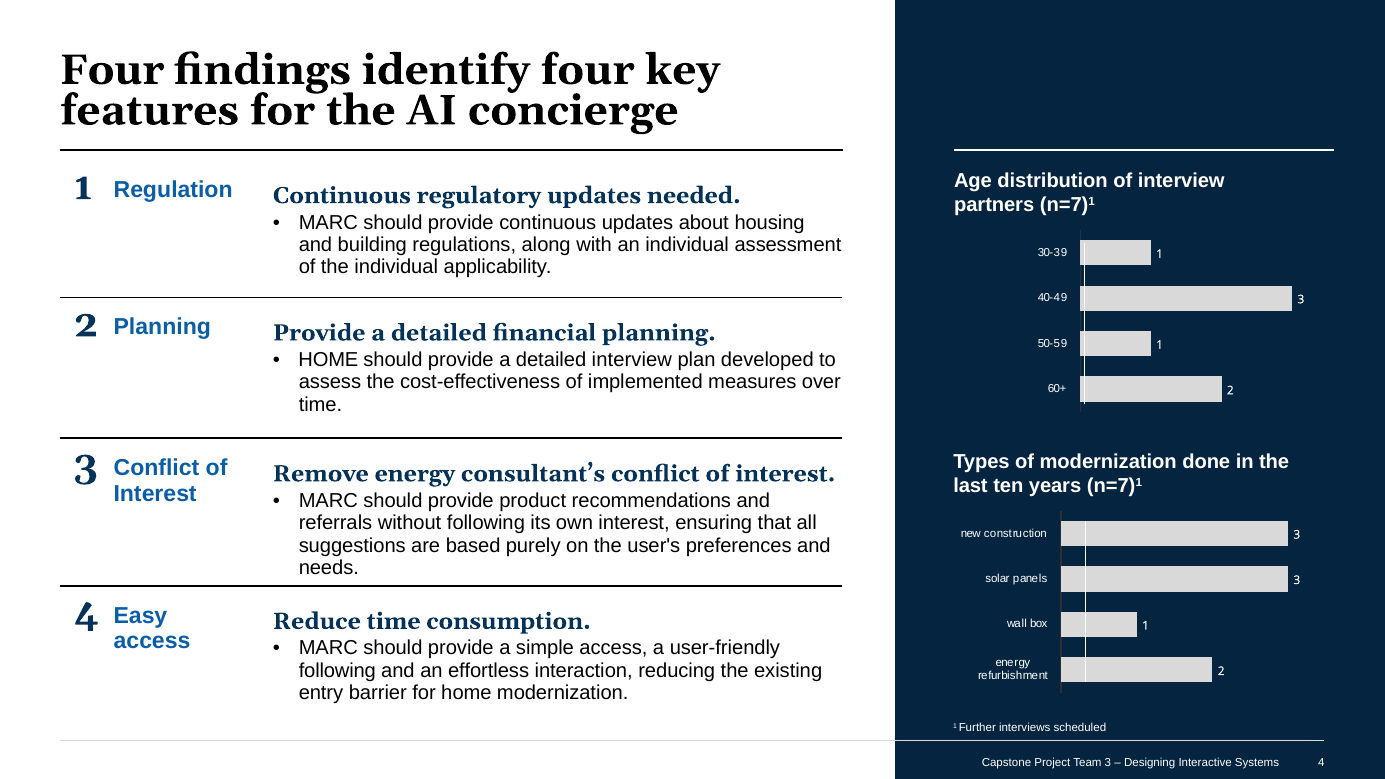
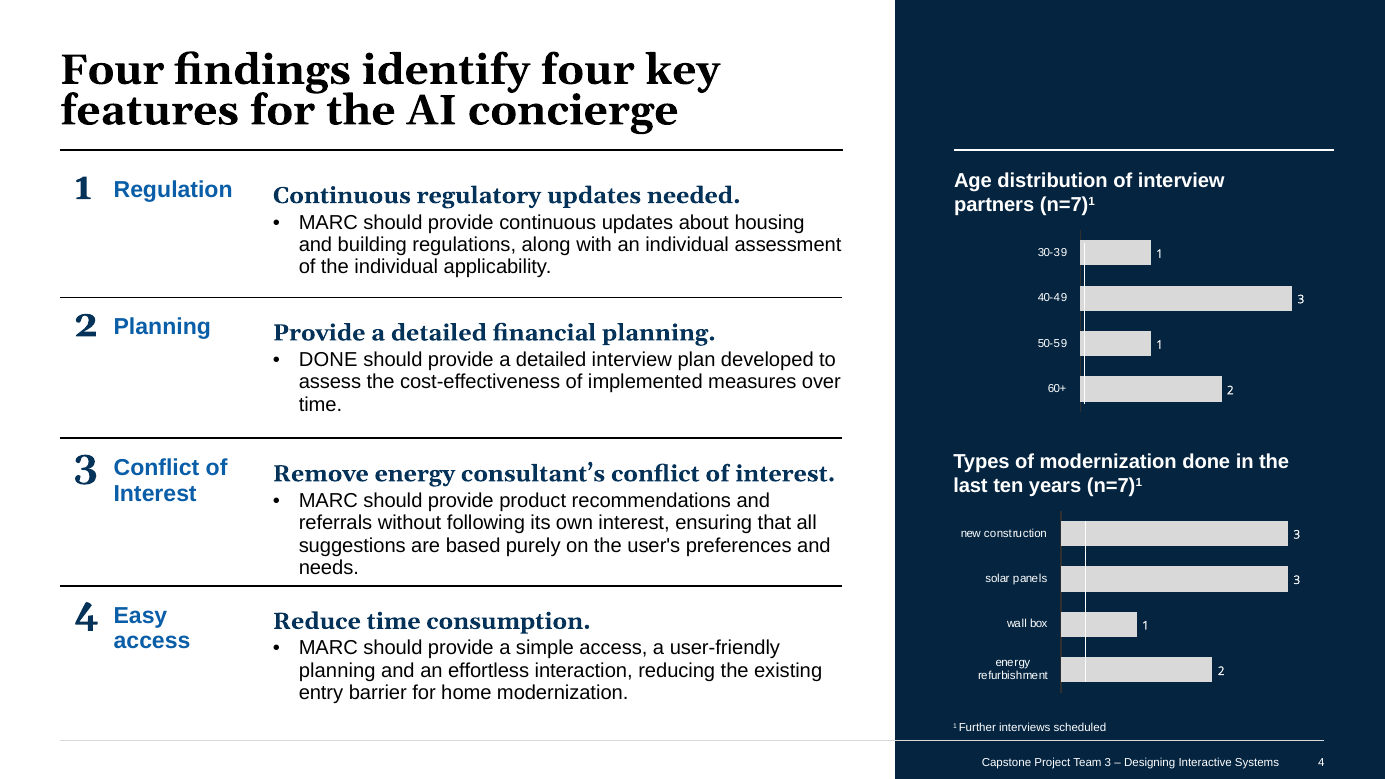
HOME at (328, 360): HOME -> DONE
following at (337, 671): following -> planning
